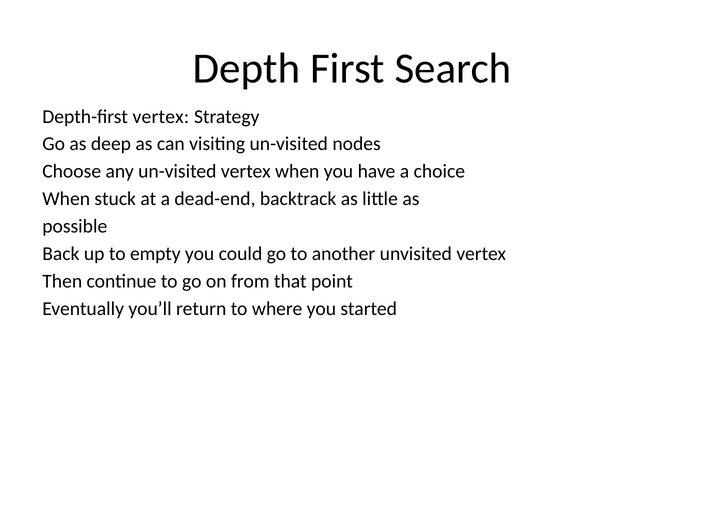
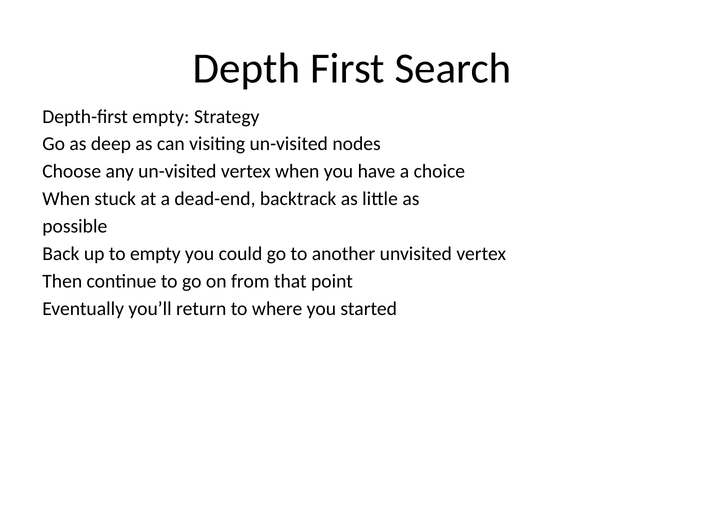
Depth-first vertex: vertex -> empty
